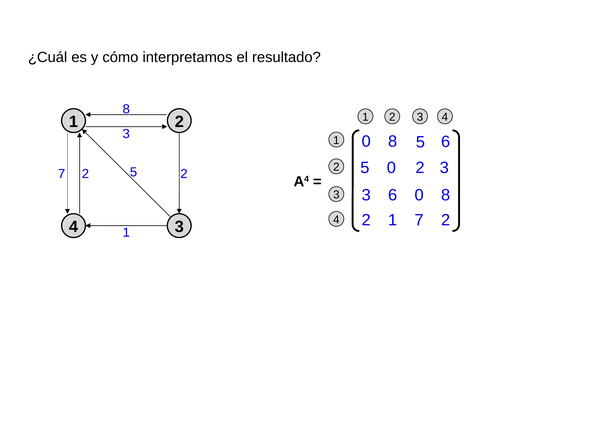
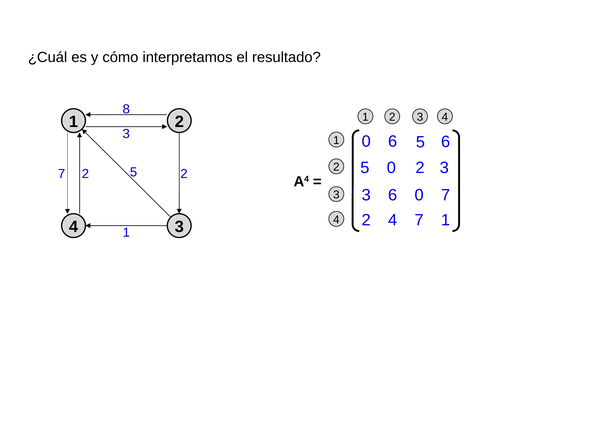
8 at (393, 142): 8 -> 6
6 0 8: 8 -> 7
1 at (393, 220): 1 -> 4
2 at (446, 220): 2 -> 1
